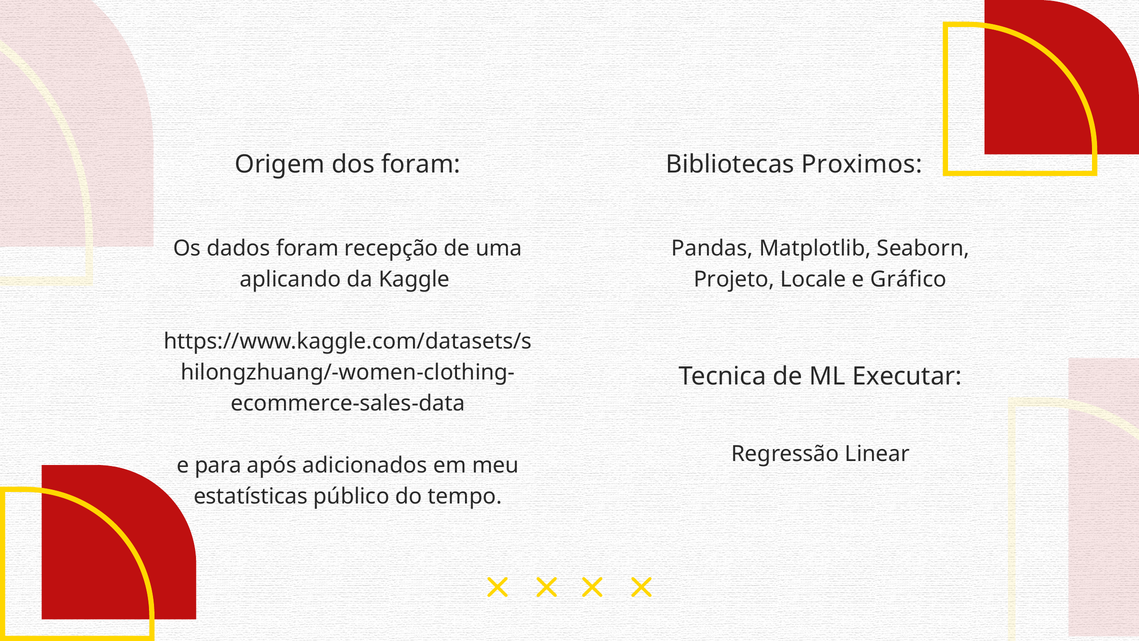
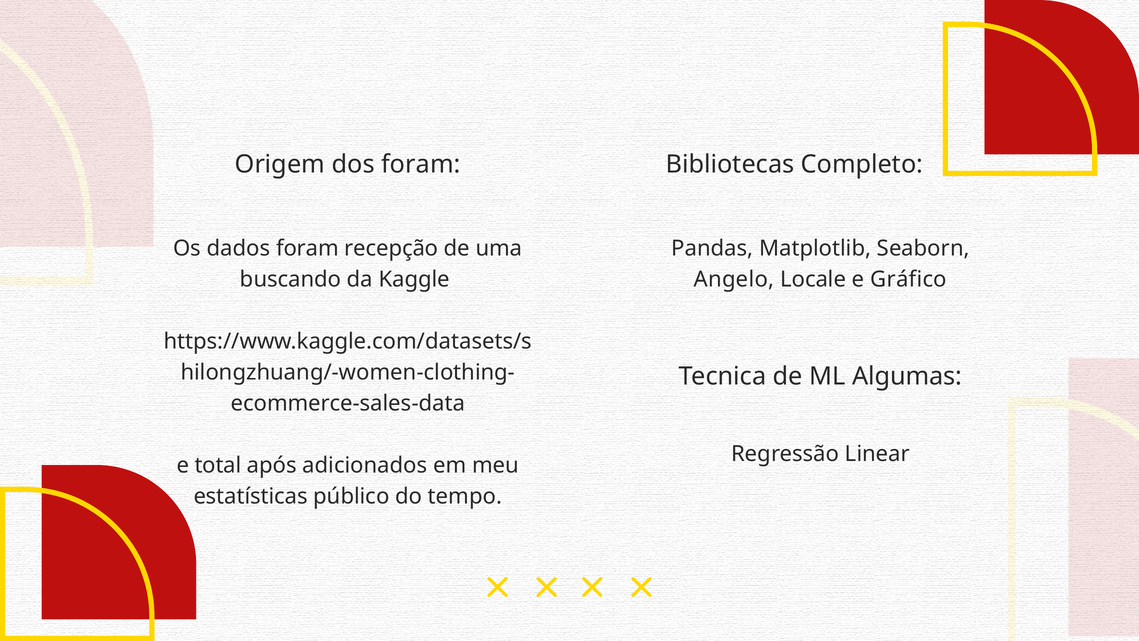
Proximos: Proximos -> Completo
aplicando: aplicando -> buscando
Projeto: Projeto -> Angelo
Executar: Executar -> Algumas
para: para -> total
